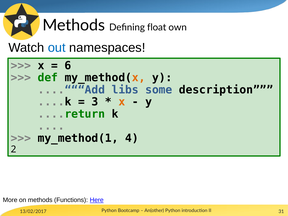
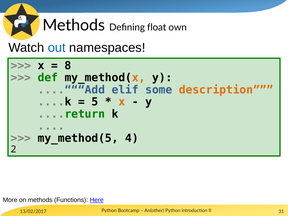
6: 6 -> 8
libs: libs -> elif
description colour: black -> orange
3: 3 -> 5
my_method(1: my_method(1 -> my_method(5
